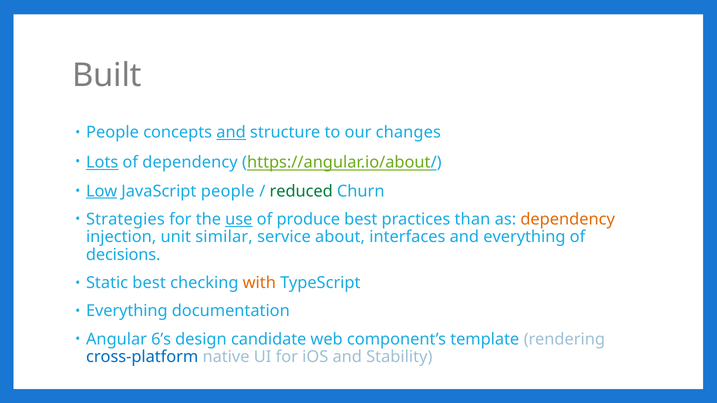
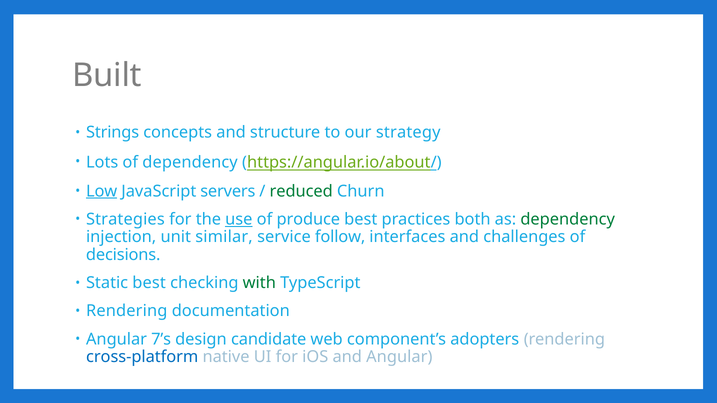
People at (112, 132): People -> Strings
and at (231, 132) underline: present -> none
changes: changes -> strategy
Lots underline: present -> none
JavaScript people: people -> servers
than: than -> both
dependency at (568, 219) colour: orange -> green
about: about -> follow
and everything: everything -> challenges
with colour: orange -> green
Everything at (127, 311): Everything -> Rendering
6’s: 6’s -> 7’s
template: template -> adopters
and Stability: Stability -> Angular
